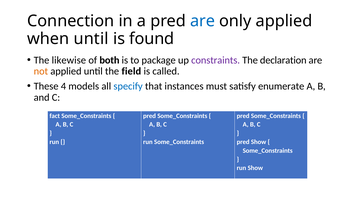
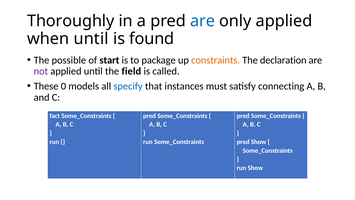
Connection: Connection -> Thoroughly
likewise: likewise -> possible
both: both -> start
constraints colour: purple -> orange
not colour: orange -> purple
4: 4 -> 0
enumerate: enumerate -> connecting
